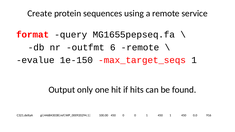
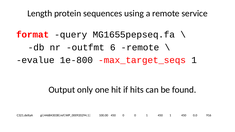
Create: Create -> Length
1e-150: 1e-150 -> 1e-800
